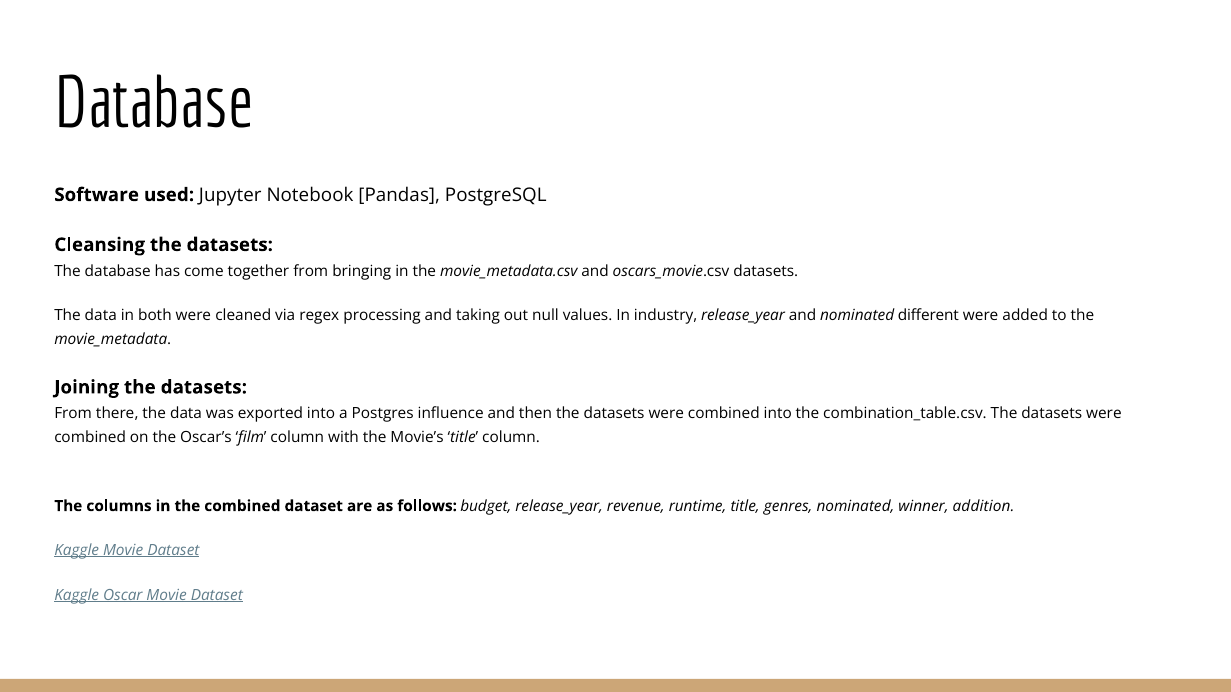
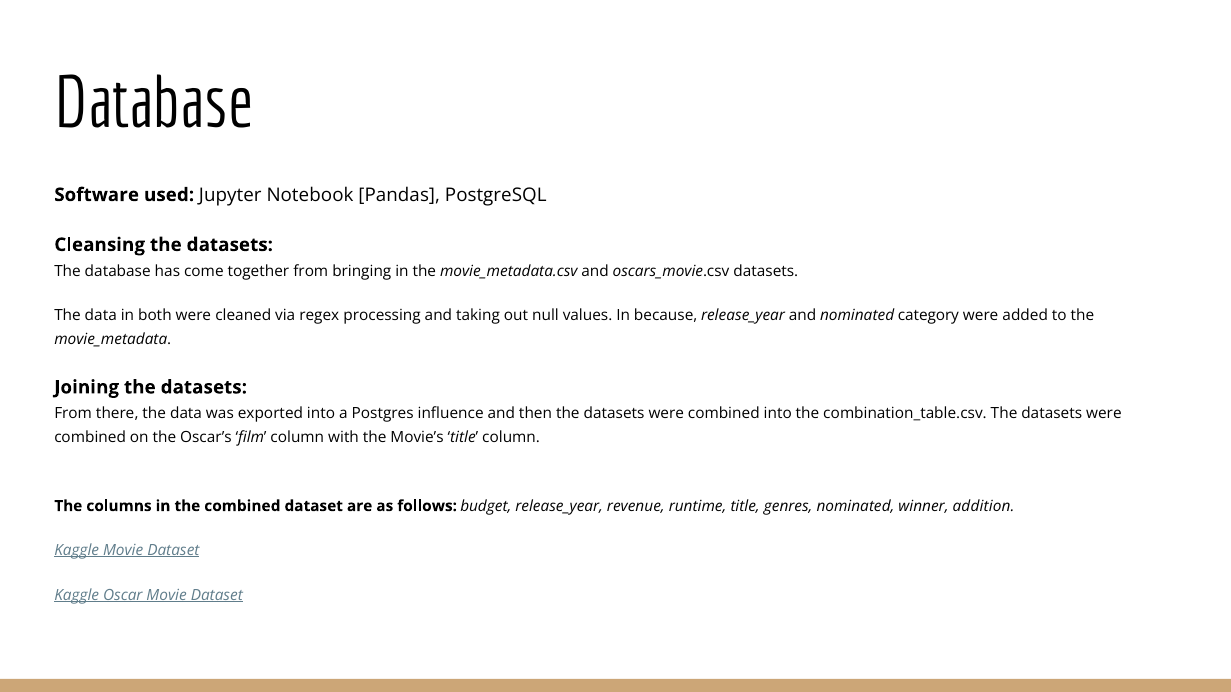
industry: industry -> because
different: different -> category
